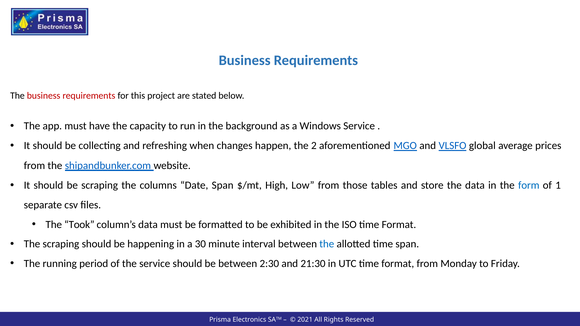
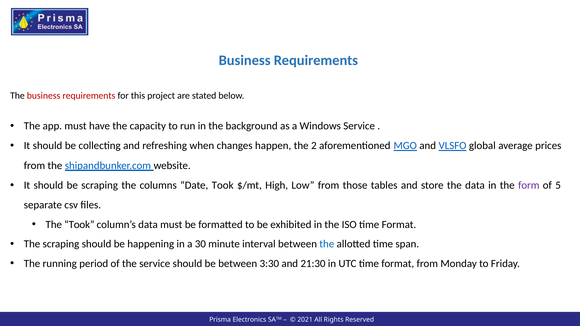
Date Span: Span -> Took
form colour: blue -> purple
1: 1 -> 5
2:30: 2:30 -> 3:30
